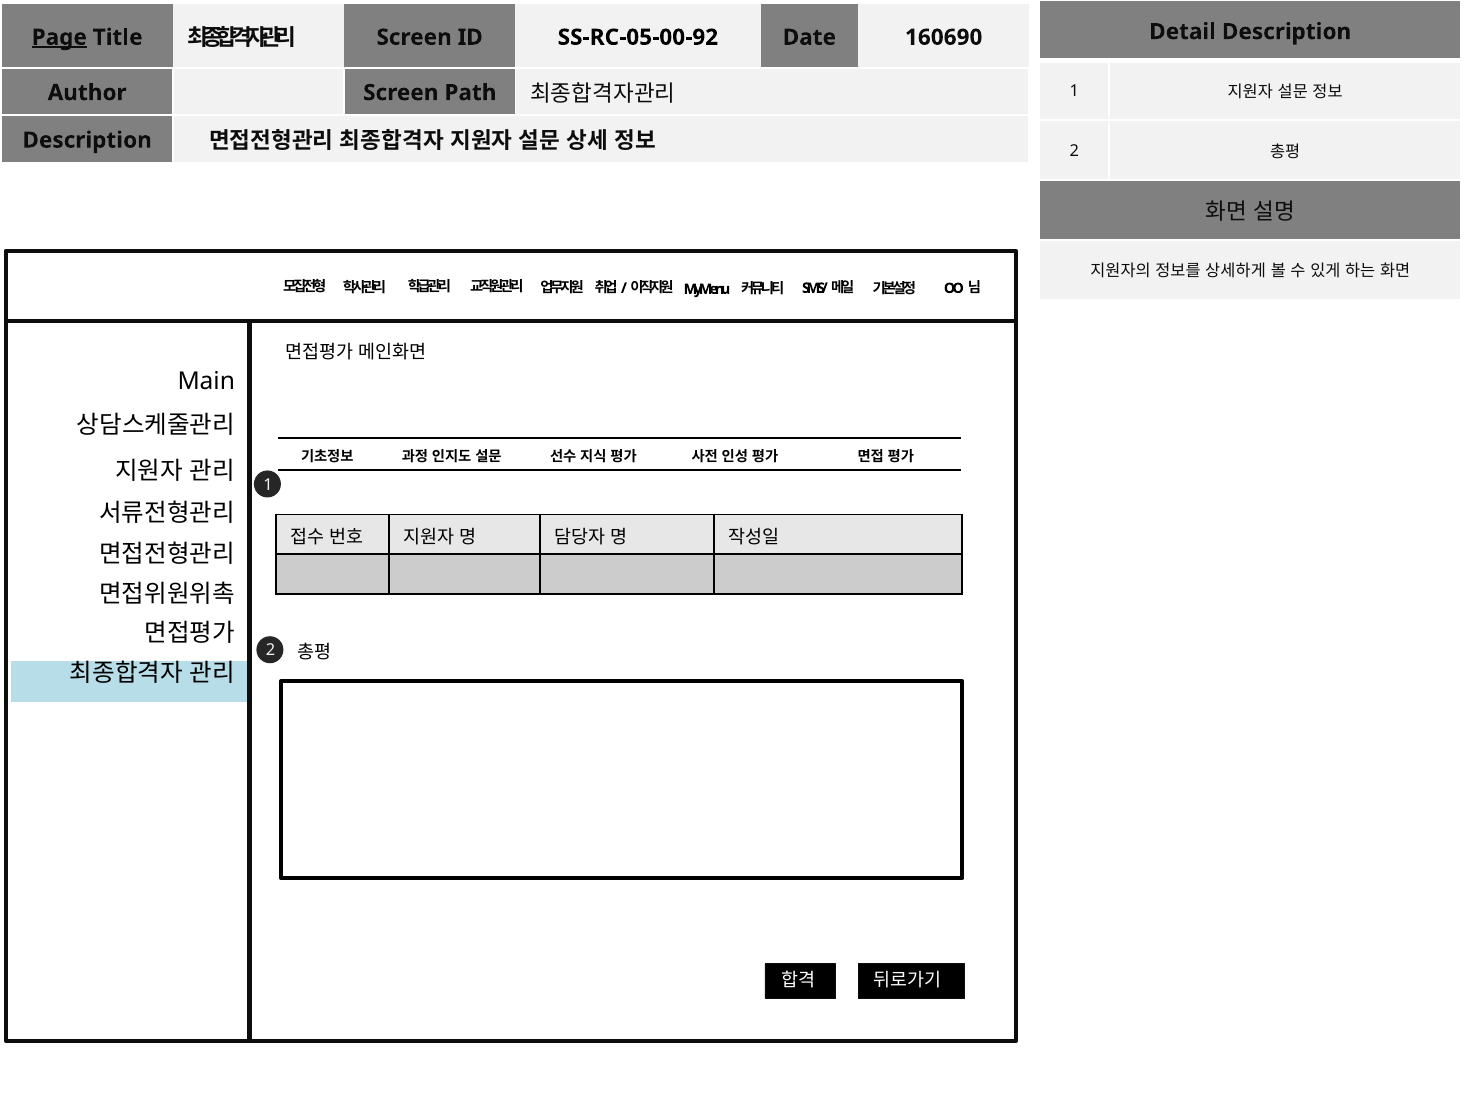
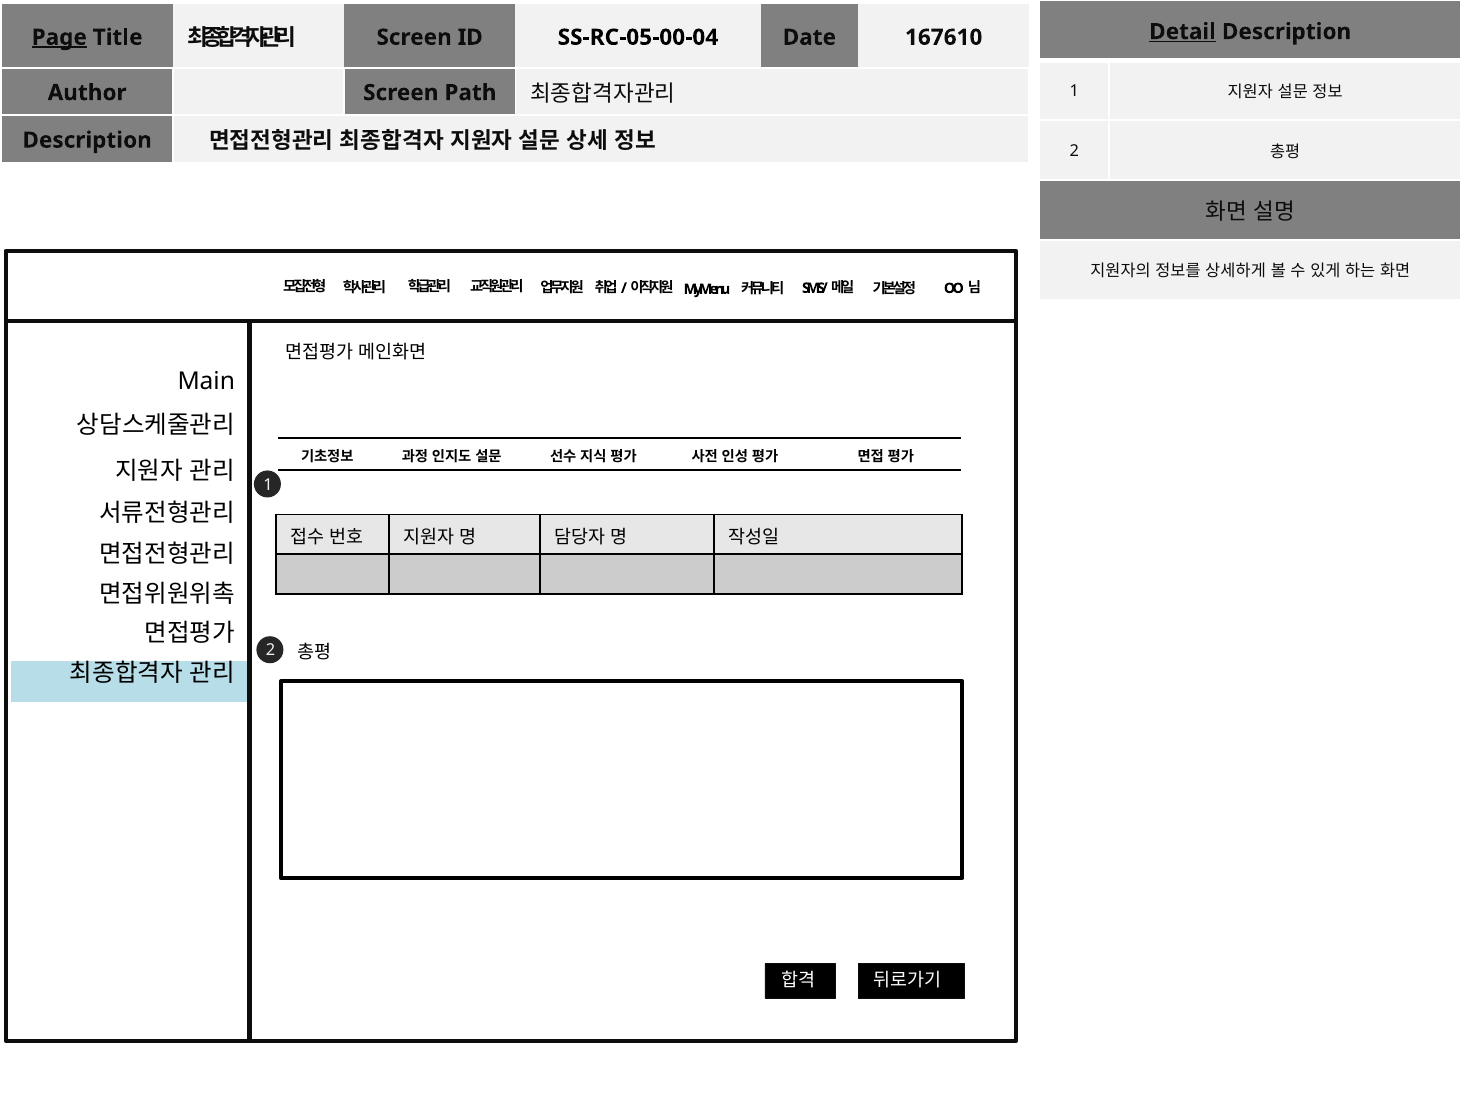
Detail underline: none -> present
SS-RC-05-00-92: SS-RC-05-00-92 -> SS-RC-05-00-04
160690: 160690 -> 167610
